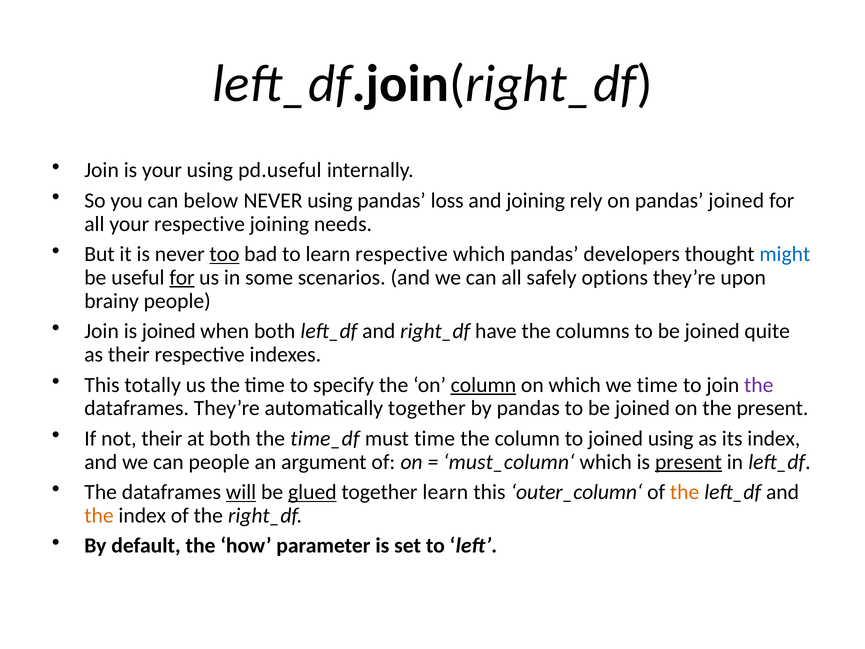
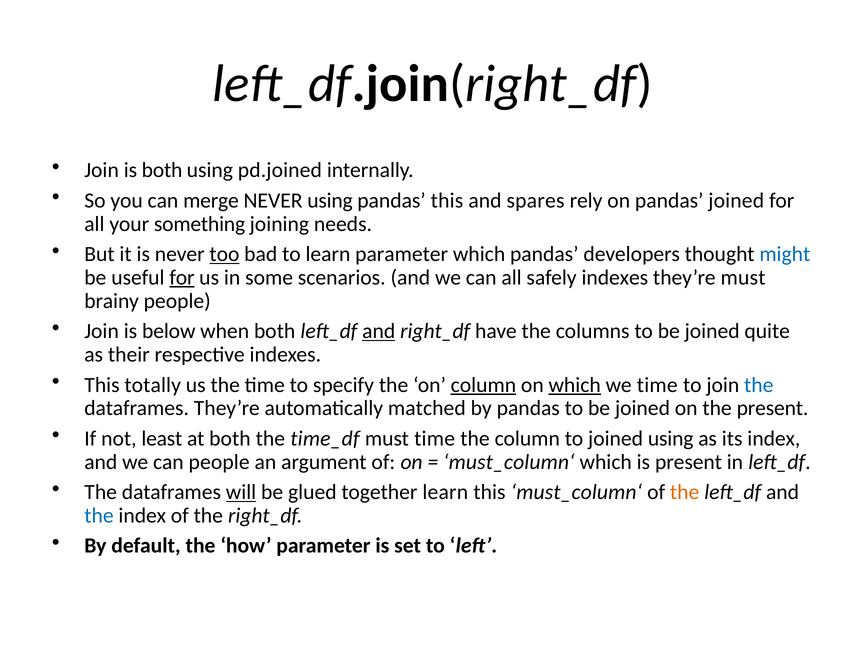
is your: your -> both
pd.useful: pd.useful -> pd.joined
below: below -> merge
pandas loss: loss -> this
and joining: joining -> spares
your respective: respective -> something
learn respective: respective -> parameter
safely options: options -> indexes
they’re upon: upon -> must
is joined: joined -> below
and at (379, 331) underline: none -> present
which at (575, 385) underline: none -> present
the at (759, 385) colour: purple -> blue
automatically together: together -> matched
not their: their -> least
present at (688, 462) underline: present -> none
glued underline: present -> none
this outer_column‘: outer_column‘ -> must_column‘
the at (99, 515) colour: orange -> blue
